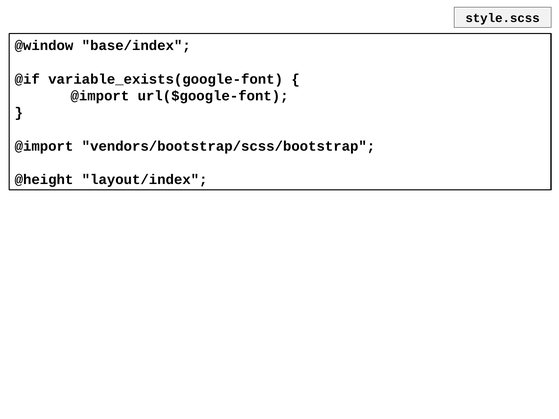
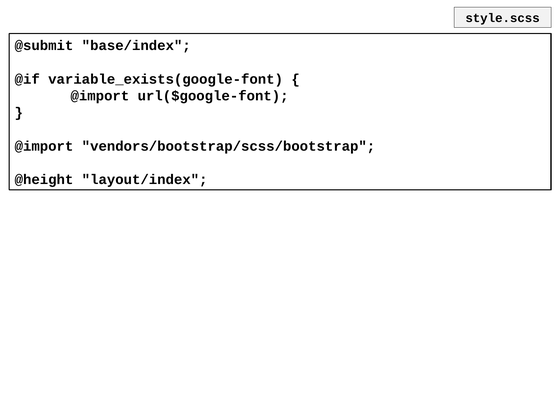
@window: @window -> @submit
